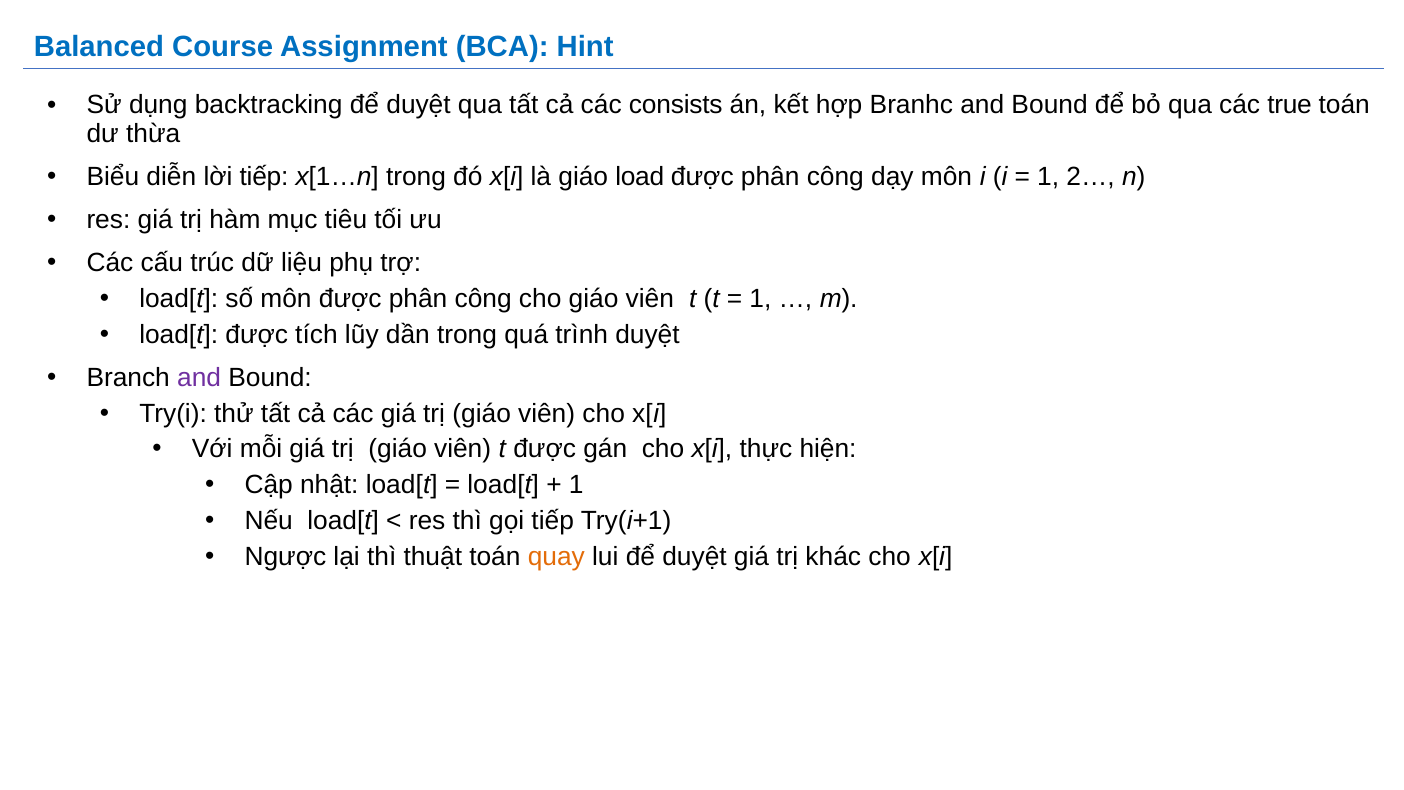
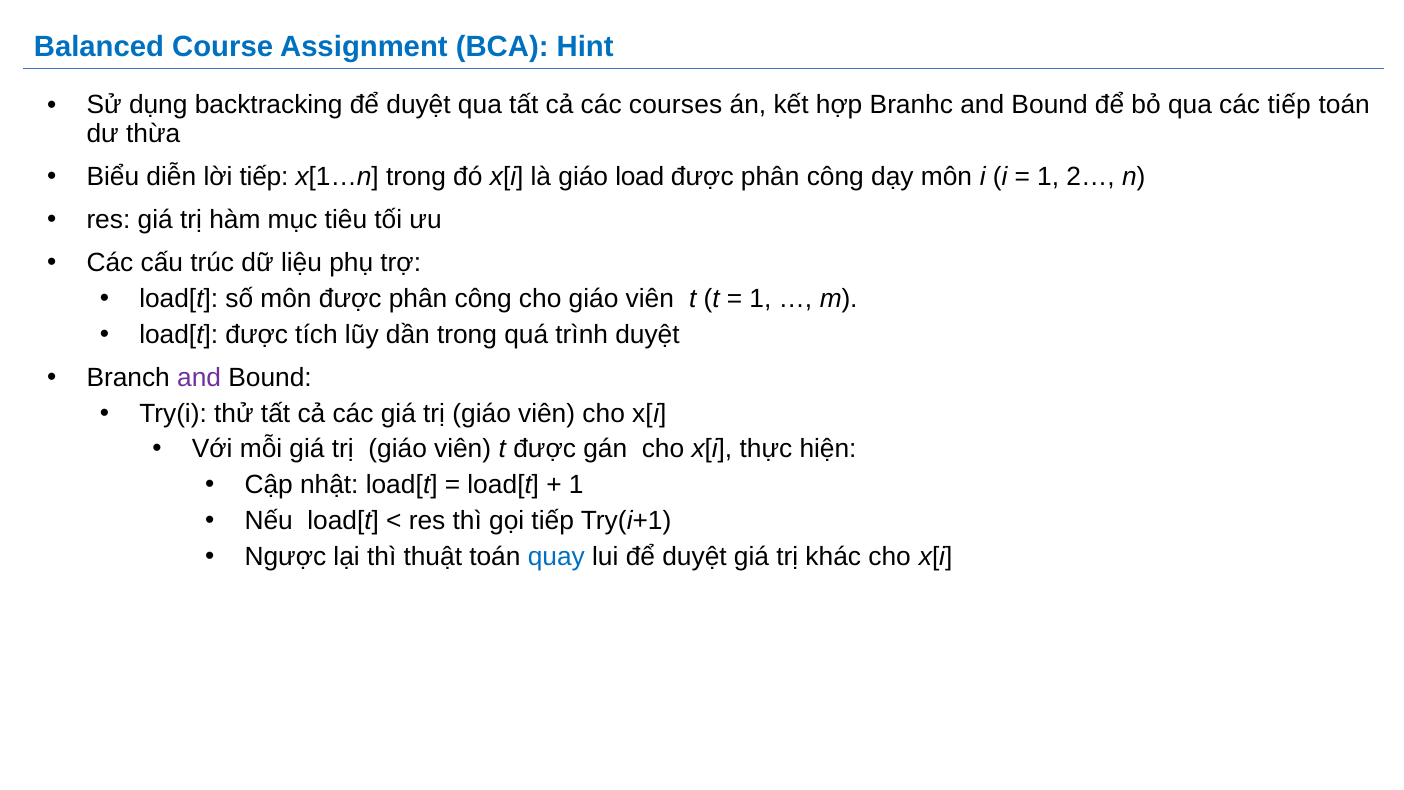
consists: consists -> courses
các true: true -> tiếp
quay colour: orange -> blue
